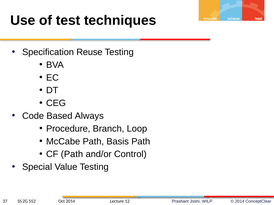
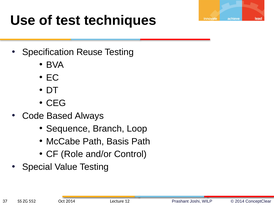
Procedure: Procedure -> Sequence
CF Path: Path -> Role
